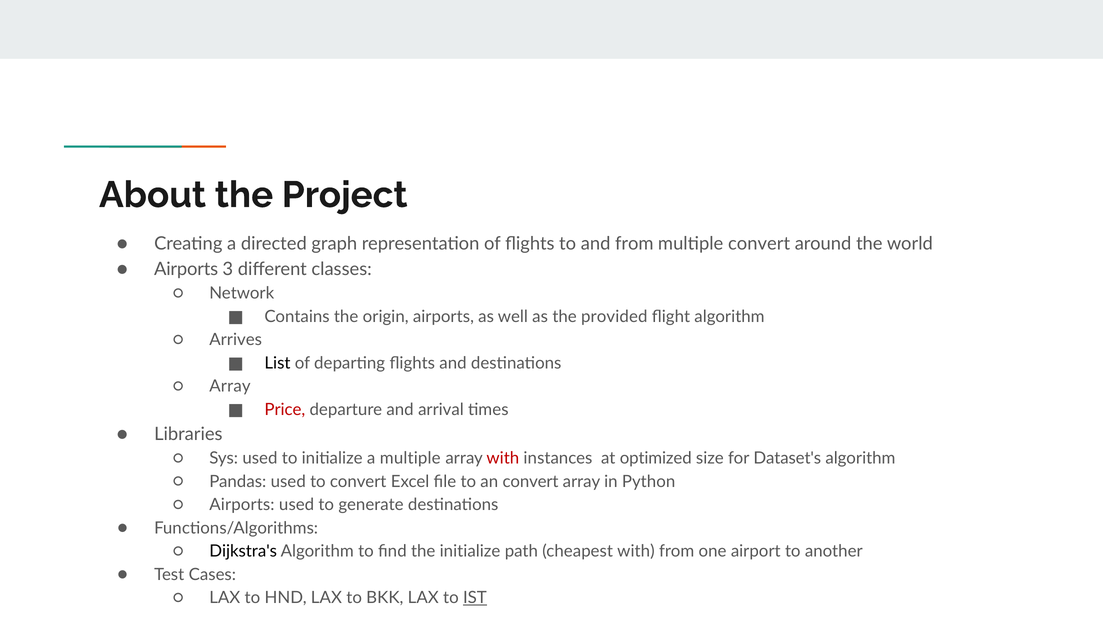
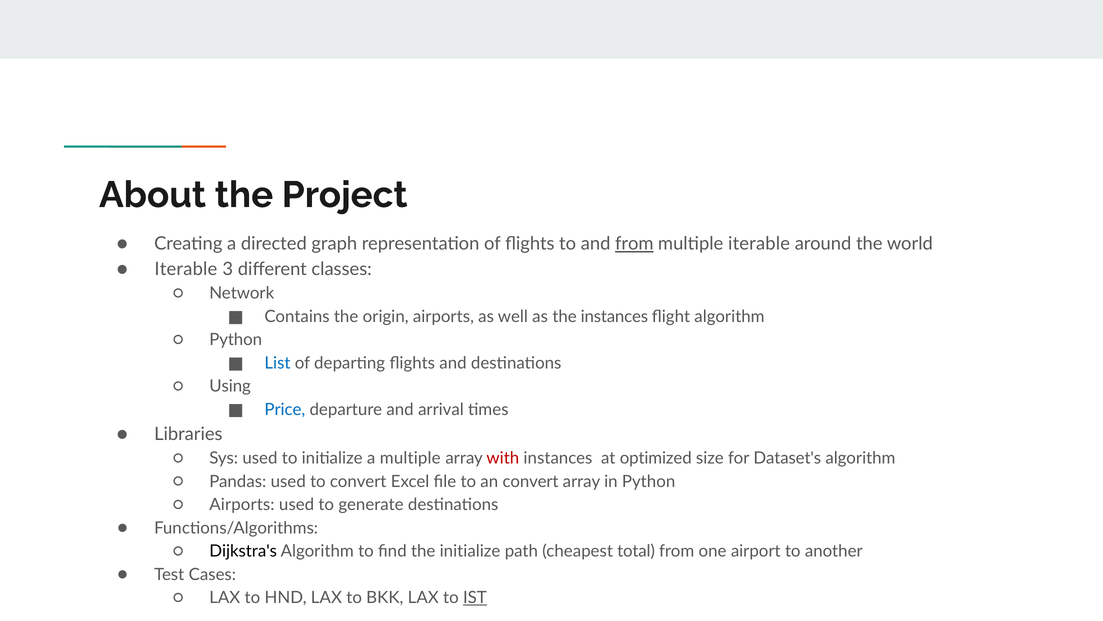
from at (634, 244) underline: none -> present
multiple convert: convert -> iterable
Airports at (186, 269): Airports -> Iterable
the provided: provided -> instances
Arrives at (236, 340): Arrives -> Python
List colour: black -> blue
Array at (230, 386): Array -> Using
Price colour: red -> blue
cheapest with: with -> total
